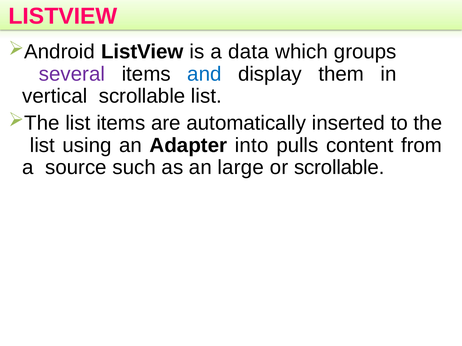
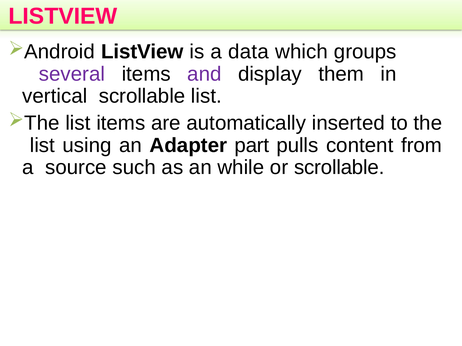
and colour: blue -> purple
into: into -> part
large: large -> while
